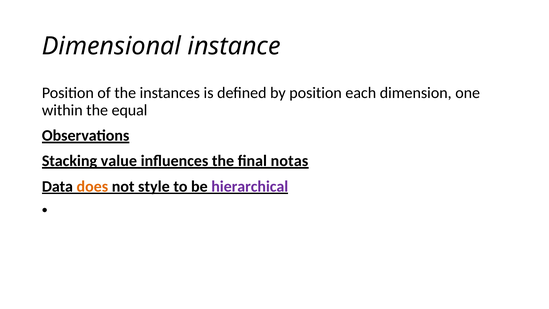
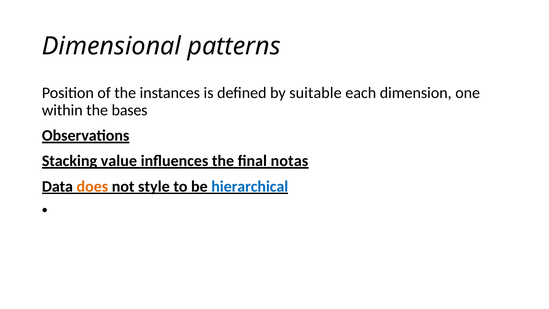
instance: instance -> patterns
by position: position -> suitable
equal: equal -> bases
hierarchical colour: purple -> blue
